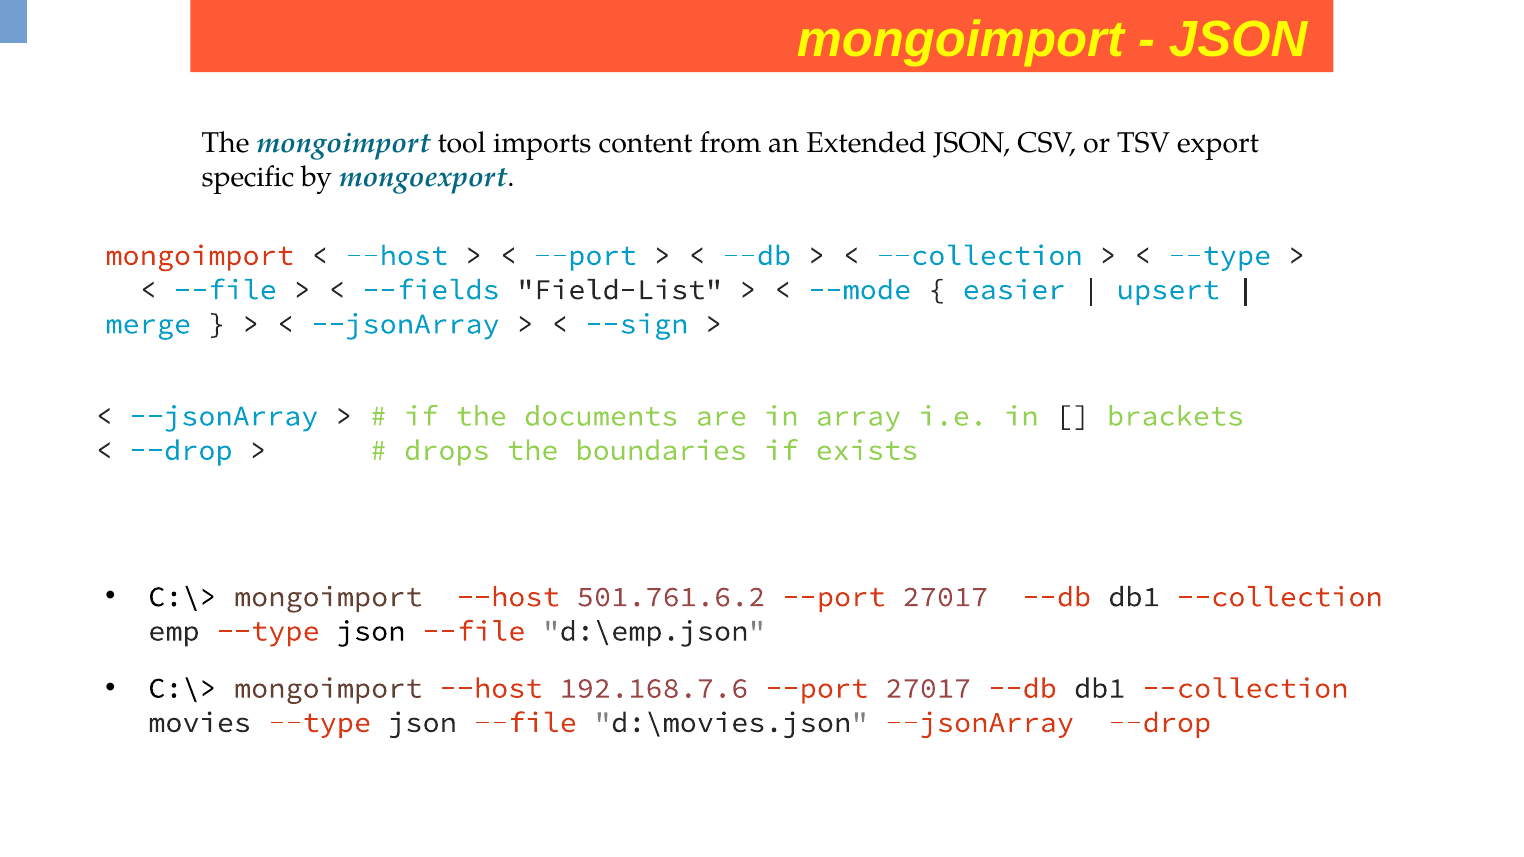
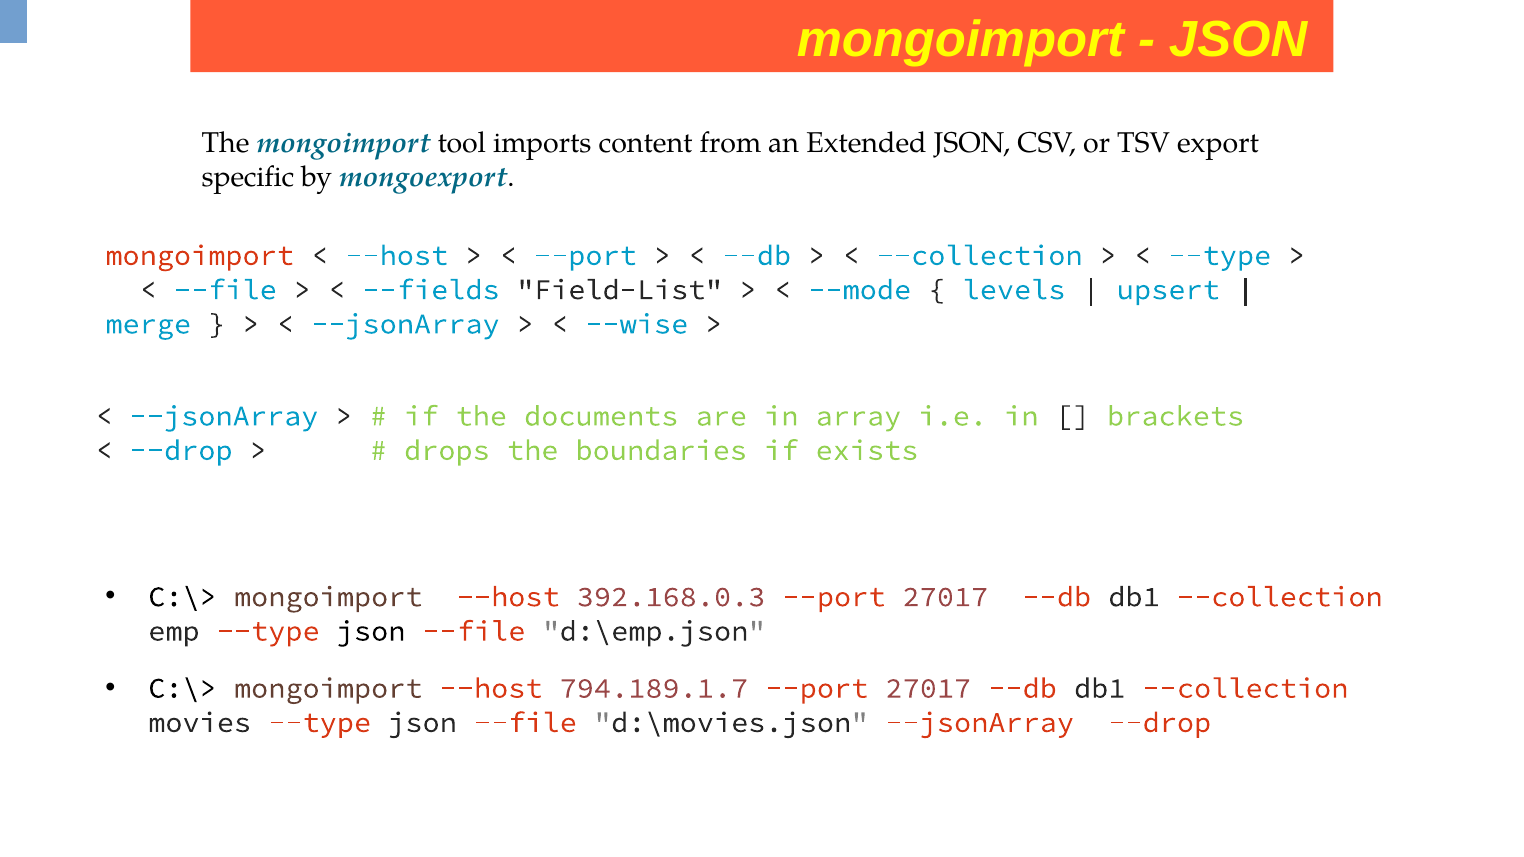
easier: easier -> levels
--sign: --sign -> --wise
501.761.6.2: 501.761.6.2 -> 392.168.0.3
192.168.7.6: 192.168.7.6 -> 794.189.1.7
